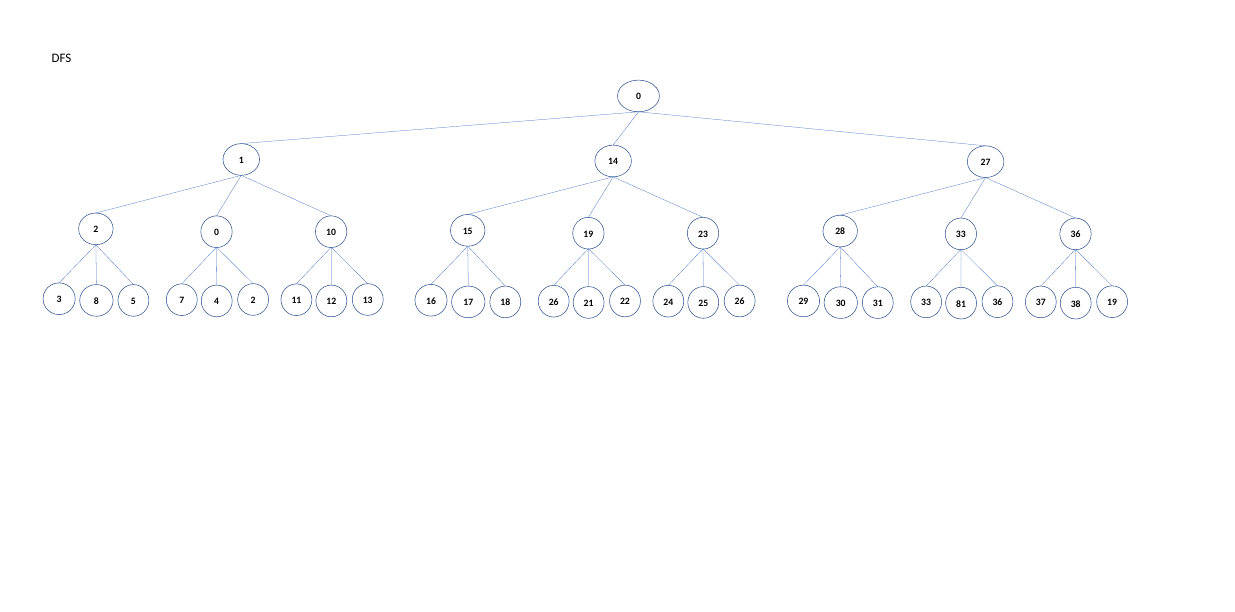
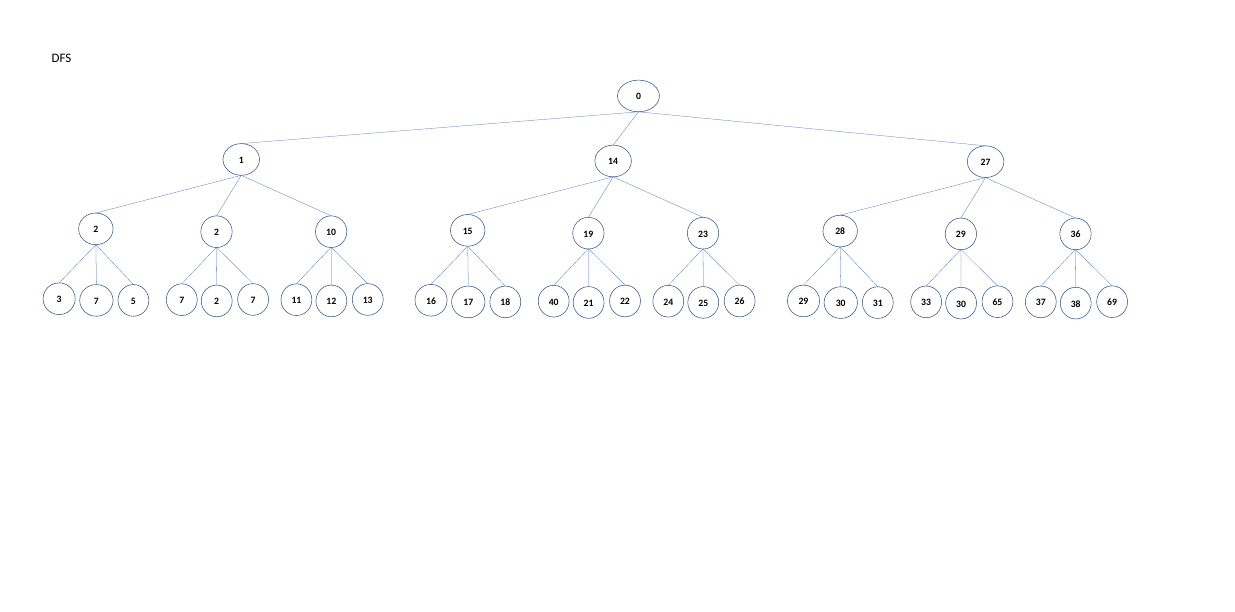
2 0: 0 -> 2
28 33: 33 -> 29
3 8: 8 -> 7
7 4: 4 -> 2
17 26: 26 -> 40
5 2: 2 -> 7
33 81: 81 -> 30
38 19: 19 -> 69
31 36: 36 -> 65
